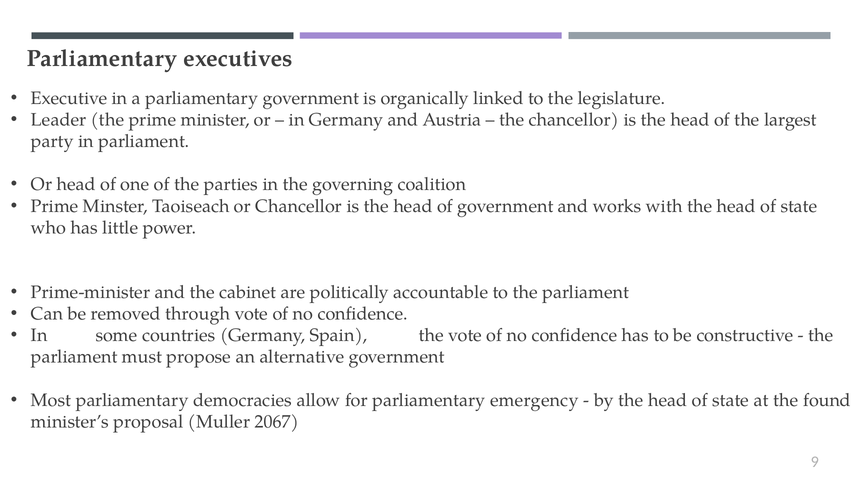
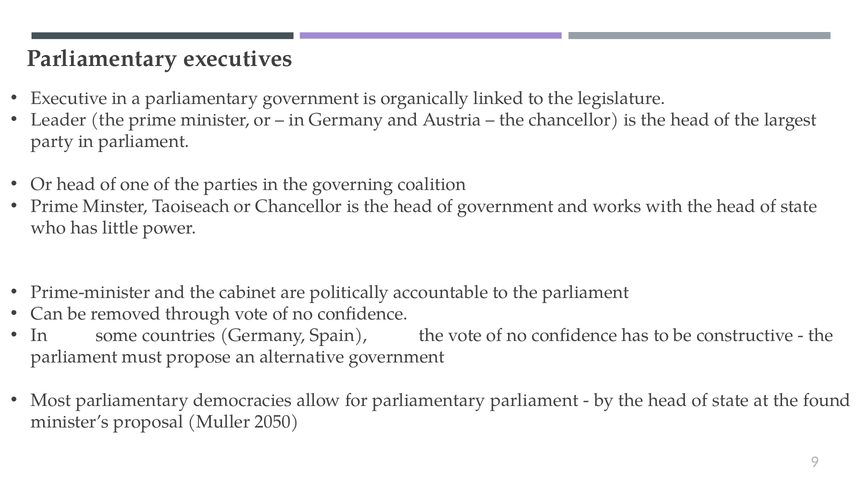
parliamentary emergency: emergency -> parliament
2067: 2067 -> 2050
